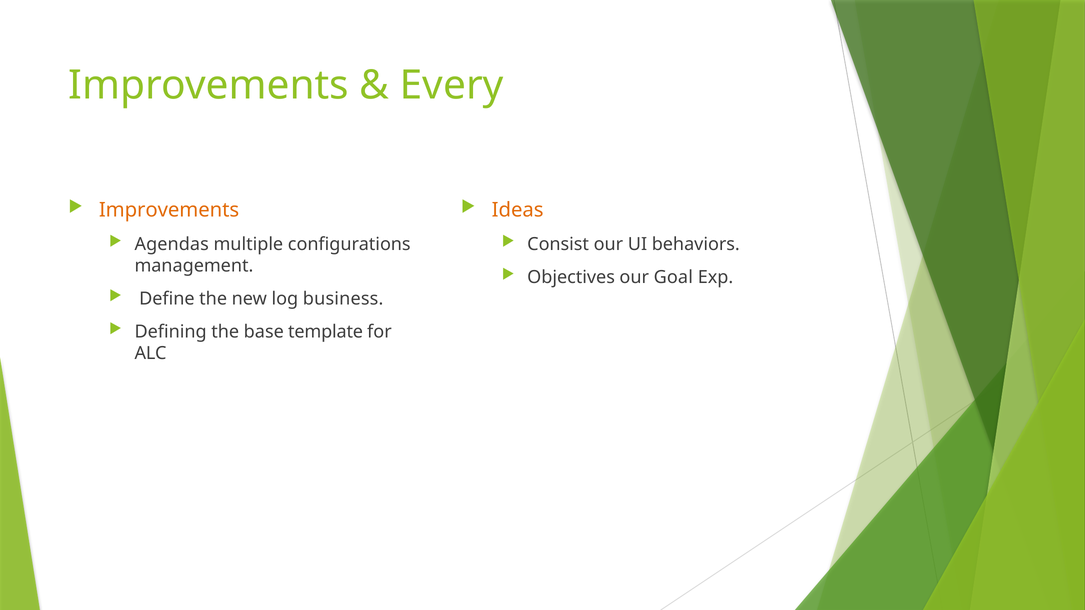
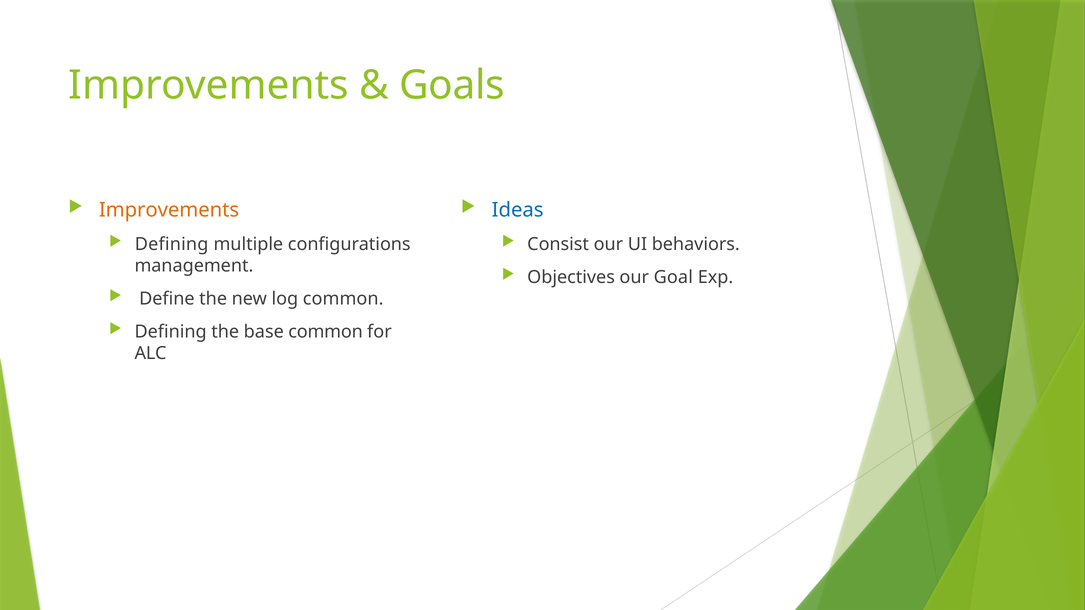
Every: Every -> Goals
Ideas colour: orange -> blue
Agendas at (172, 244): Agendas -> Defining
log business: business -> common
base template: template -> common
